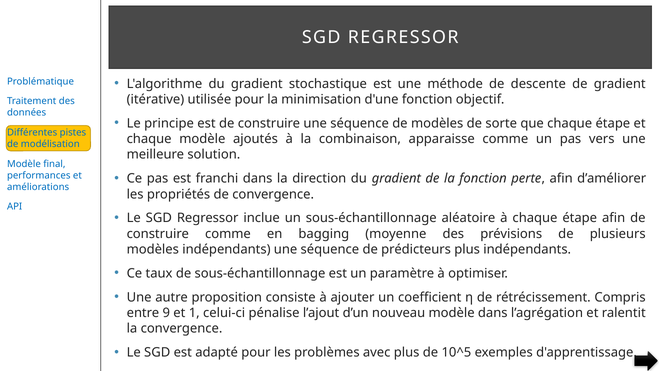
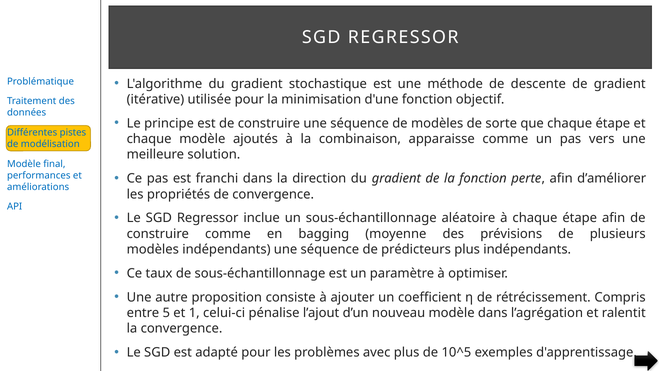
9: 9 -> 5
